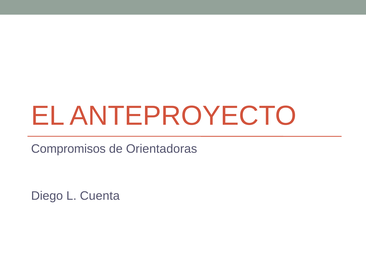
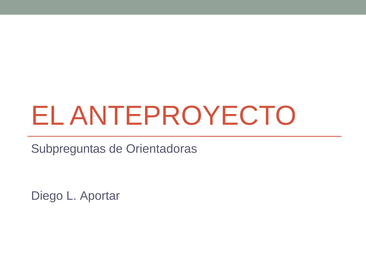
Compromisos: Compromisos -> Subpreguntas
Cuenta: Cuenta -> Aportar
